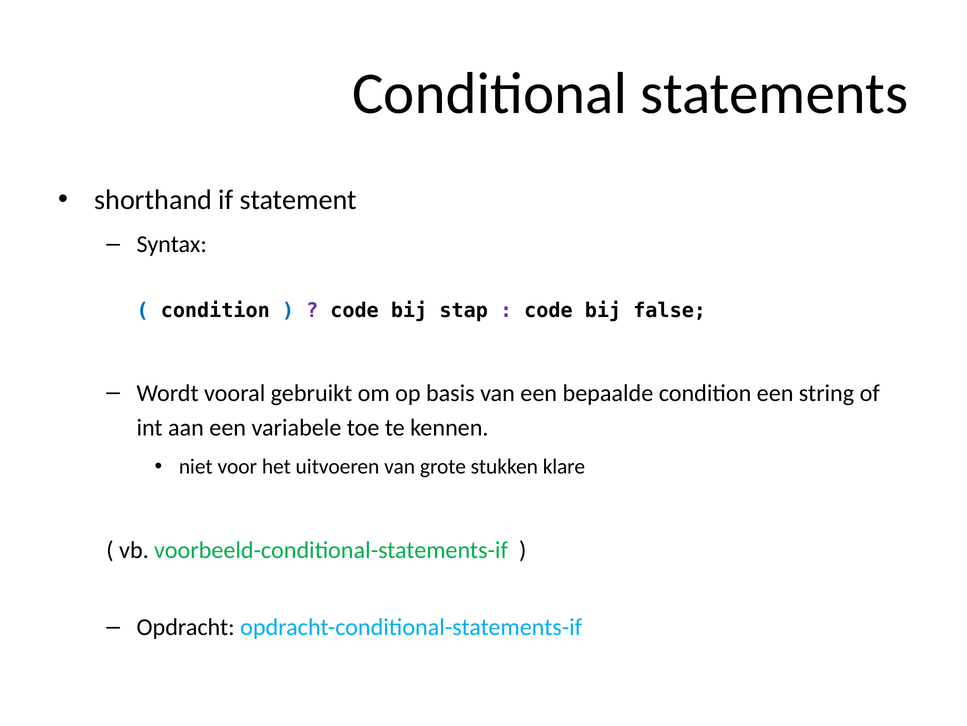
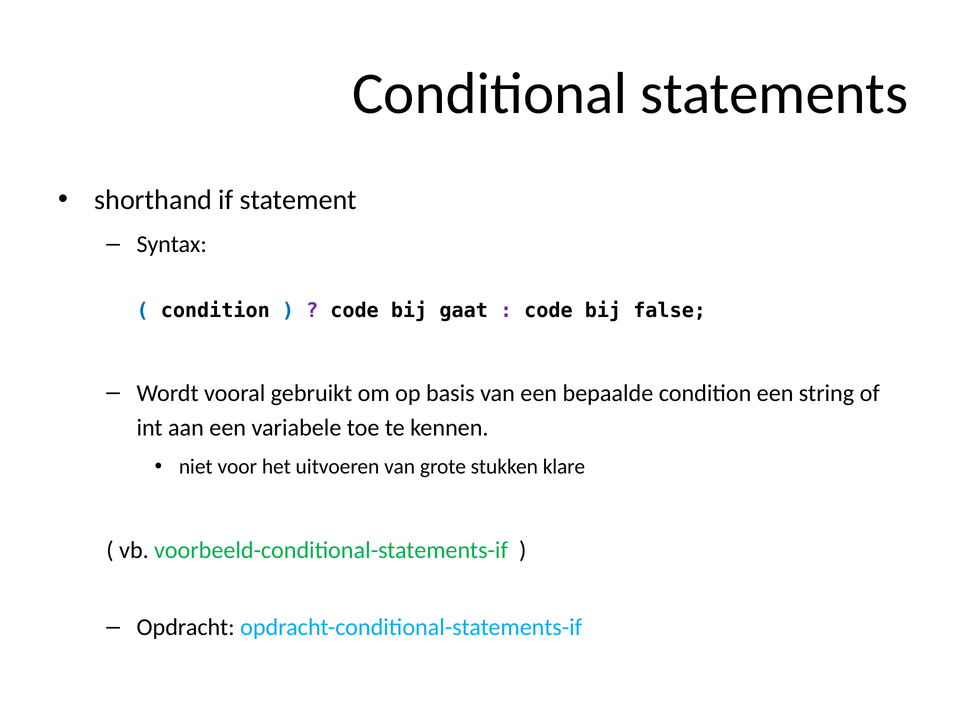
stap: stap -> gaat
